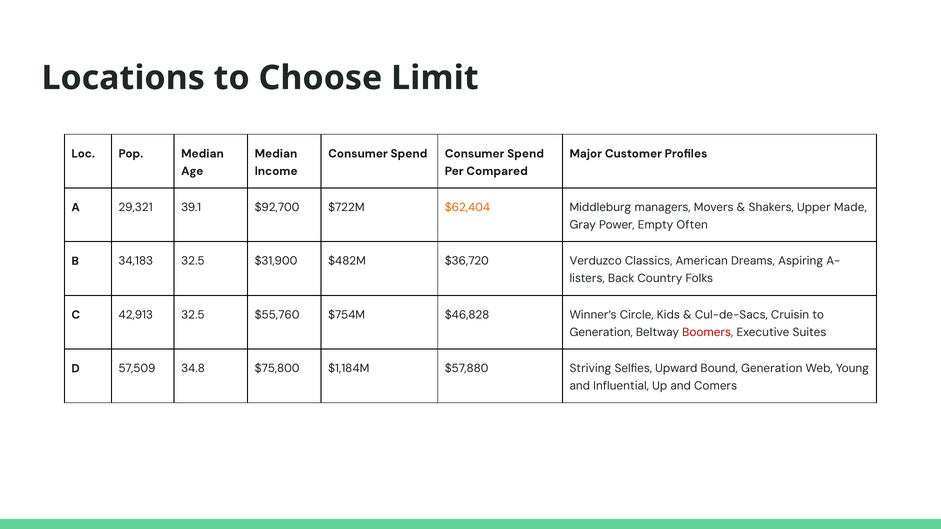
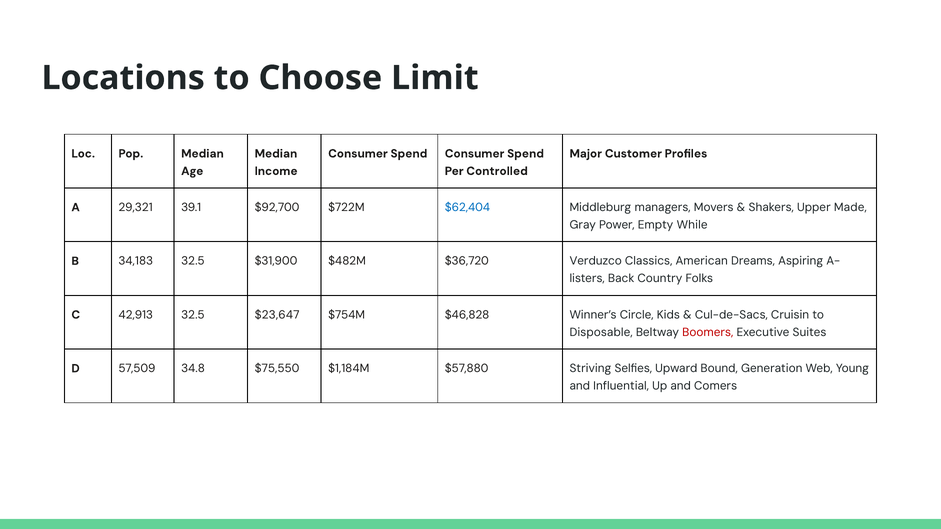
Compared: Compared -> Controlled
$62,404 colour: orange -> blue
Often: Often -> While
$55,760: $55,760 -> $23,647
Generation at (601, 332): Generation -> Disposable
$75,800: $75,800 -> $75,550
